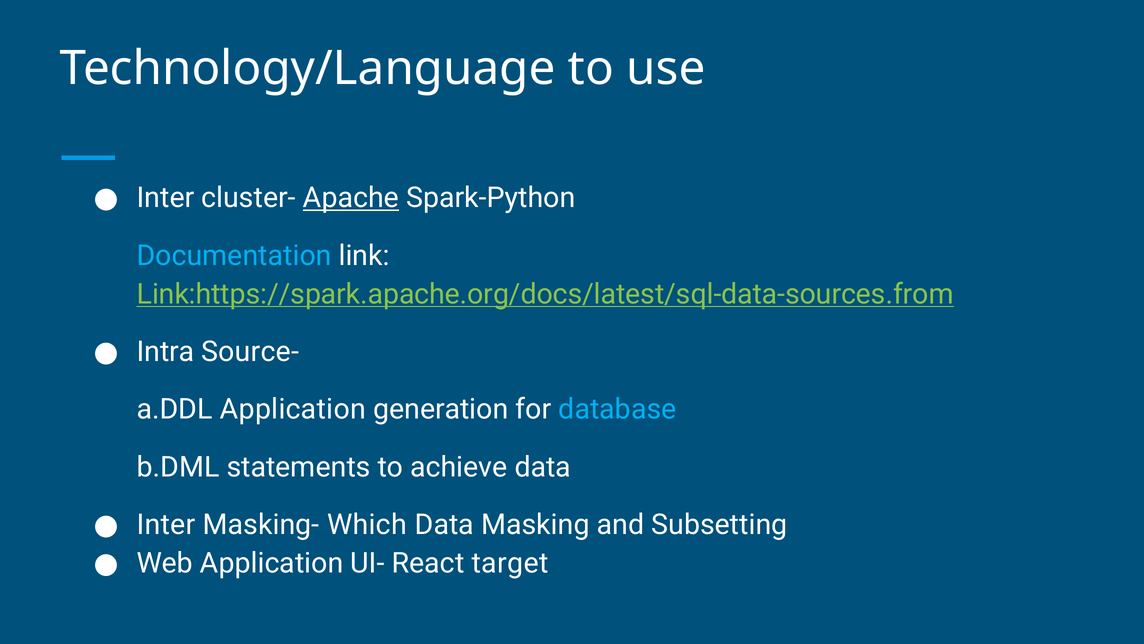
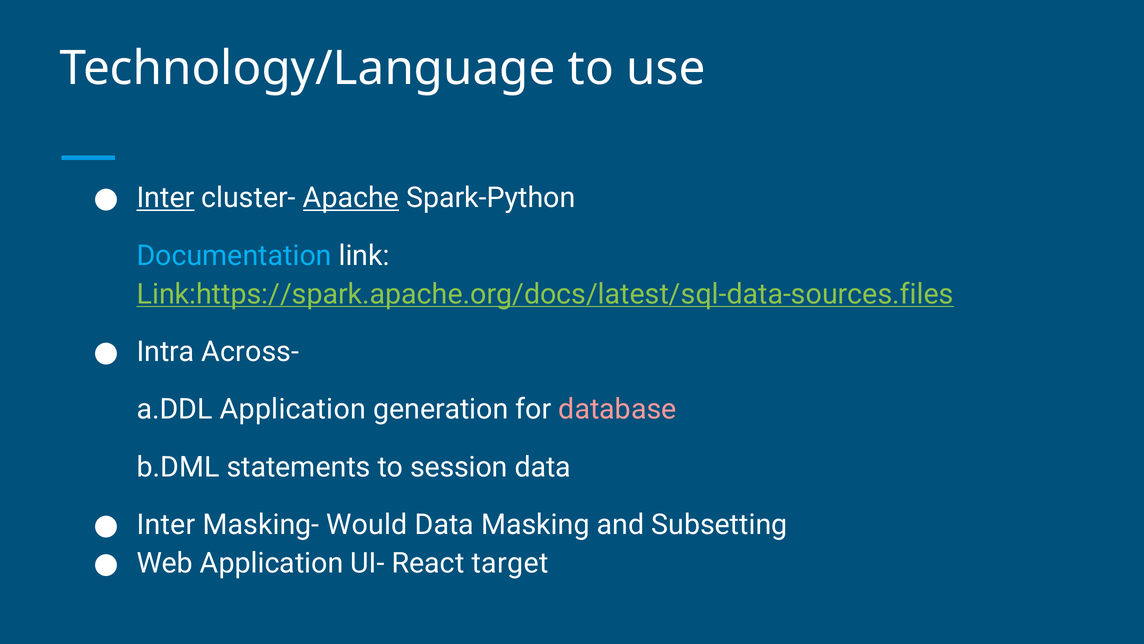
Inter at (166, 198) underline: none -> present
Link:https://spark.apache.org/docs/latest/sql-data-sources.from: Link:https://spark.apache.org/docs/latest/sql-data-sources.from -> Link:https://spark.apache.org/docs/latest/sql-data-sources.files
Source-: Source- -> Across-
database colour: light blue -> pink
achieve: achieve -> session
Which: Which -> Would
